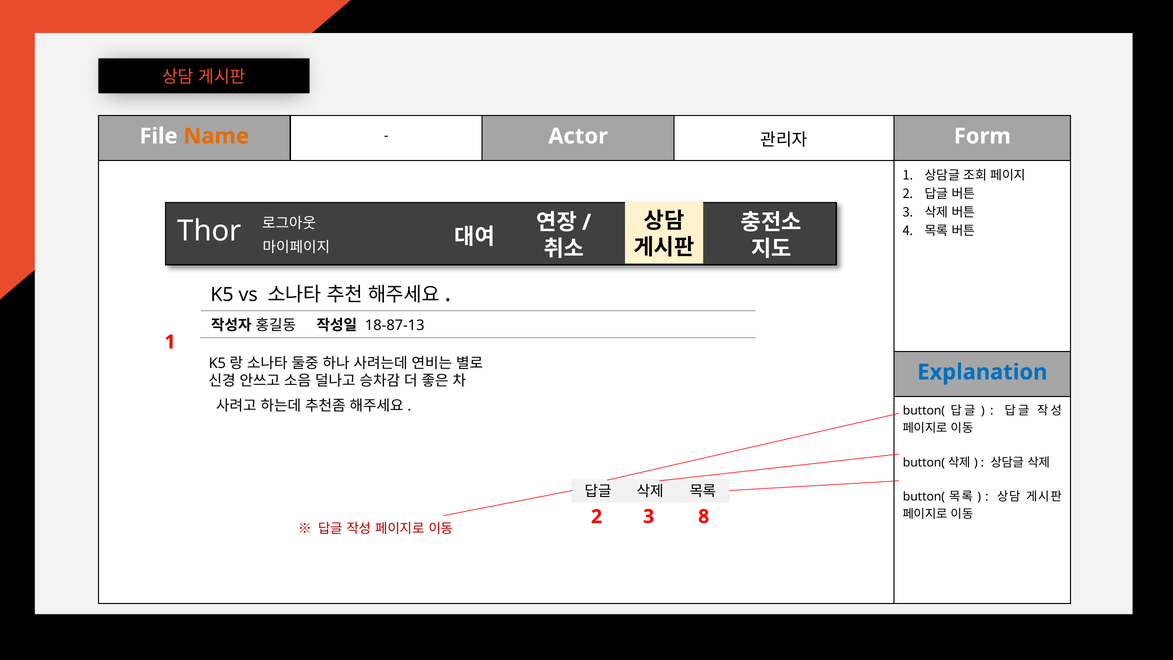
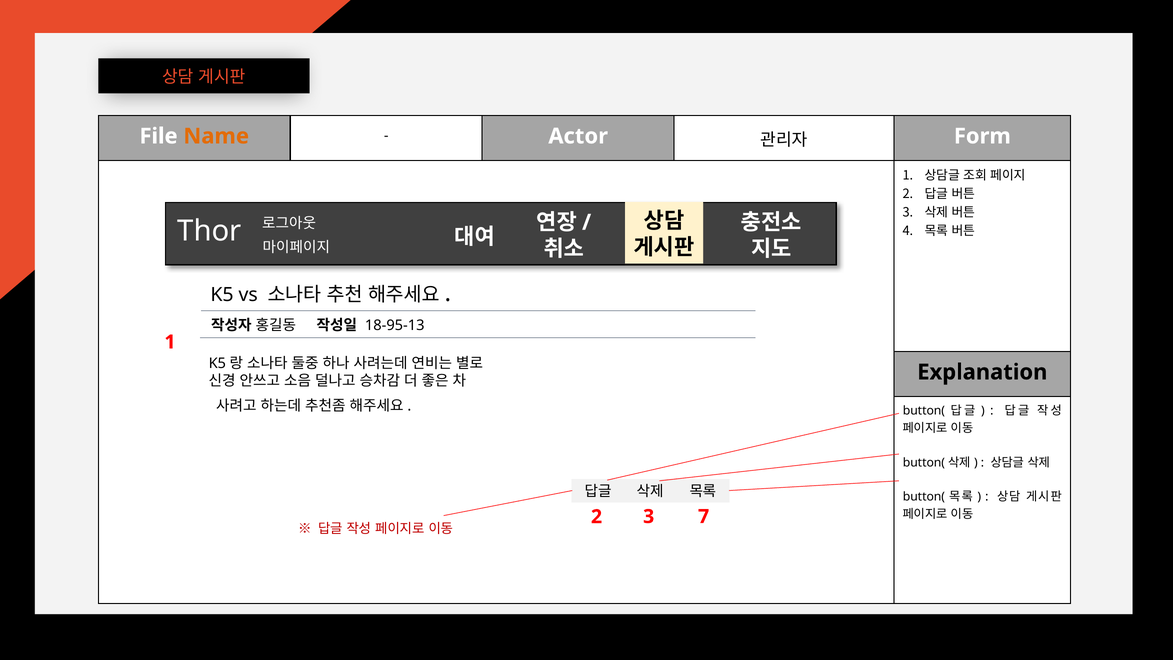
18-87-13: 18-87-13 -> 18-95-13
Explanation colour: blue -> black
8: 8 -> 7
